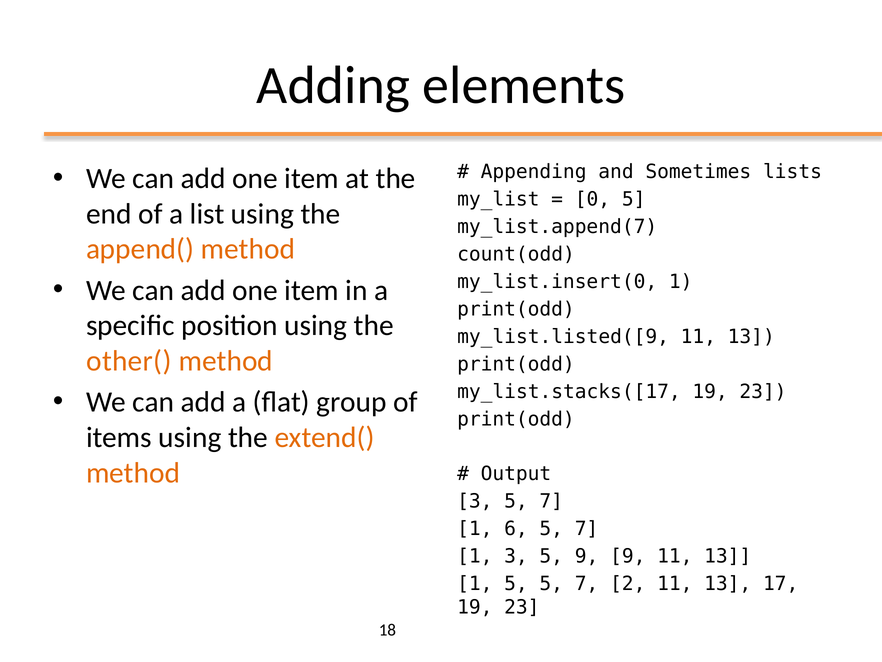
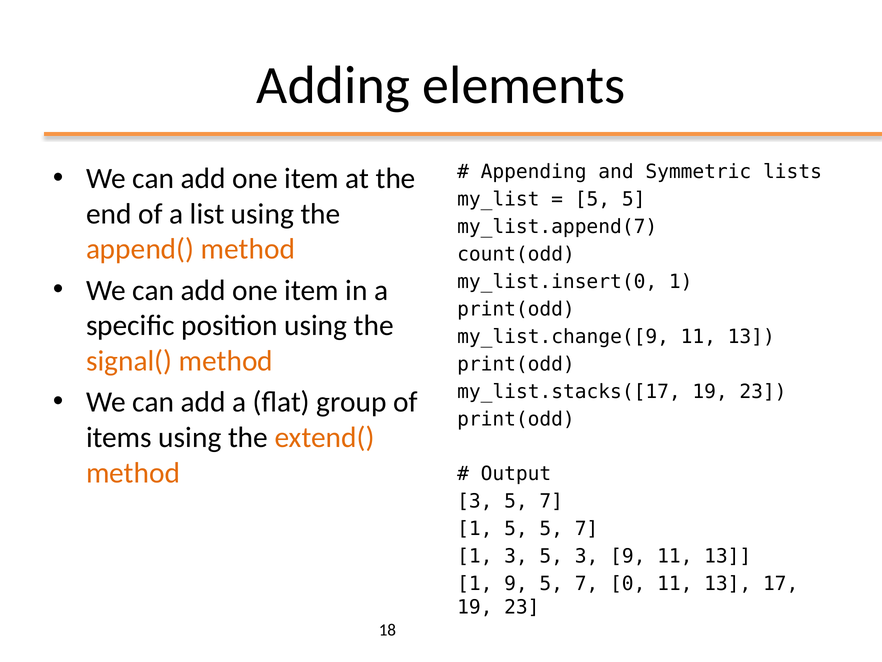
Sometimes: Sometimes -> Symmetric
0 at (592, 199): 0 -> 5
my_list.listed([9: my_list.listed([9 -> my_list.change([9
other(: other( -> signal(
1 6: 6 -> 5
5 9: 9 -> 3
1 5: 5 -> 9
2: 2 -> 0
